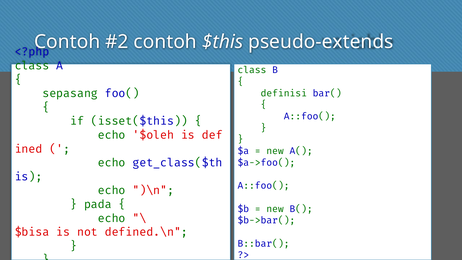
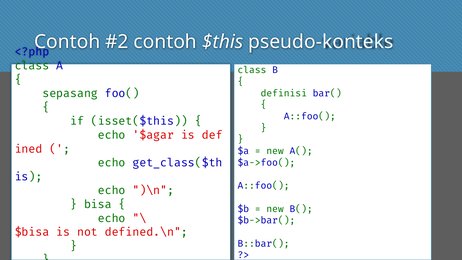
pseudo-extends: pseudo-extends -> pseudo-konteks
$oleh: $oleh -> $agar
pada: pada -> bisa
